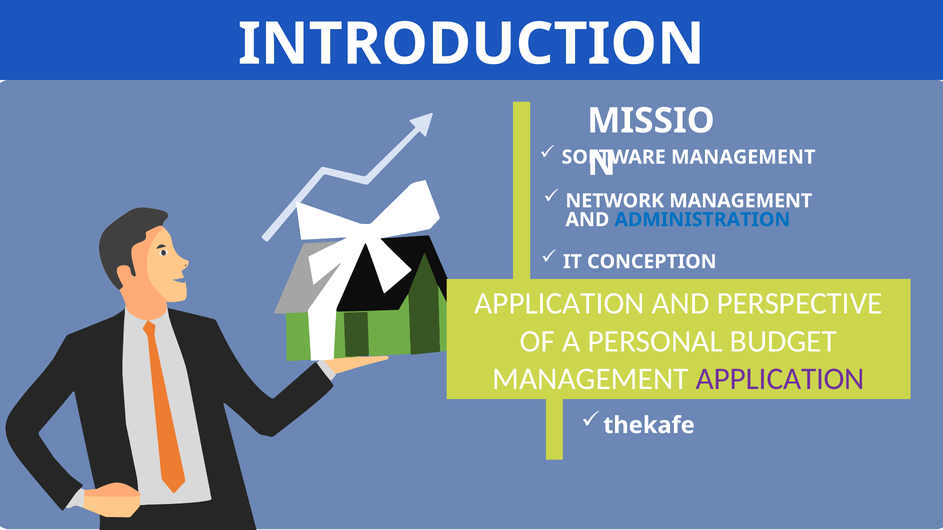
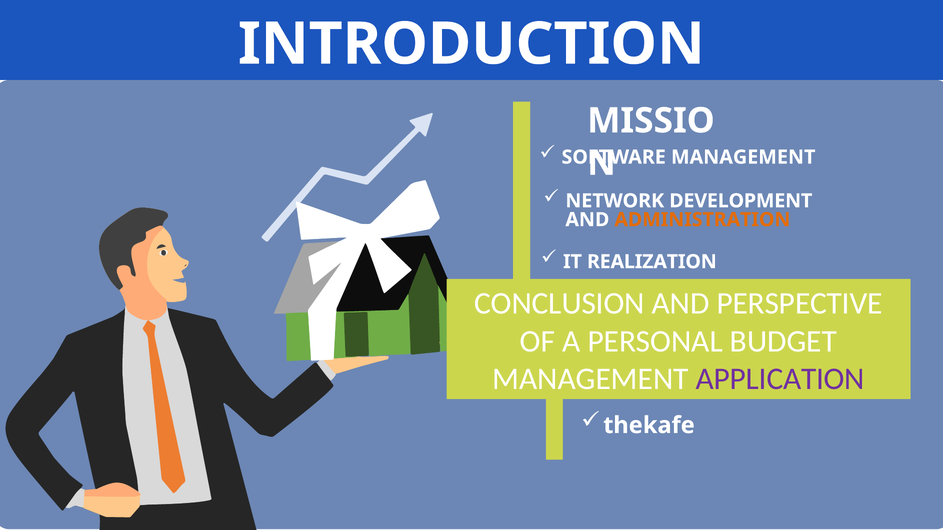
NETWORK MANAGEMENT: MANAGEMENT -> DEVELOPMENT
ADMINISTRATION colour: blue -> orange
CONCEPTION: CONCEPTION -> REALIZATION
APPLICATION at (559, 304): APPLICATION -> CONCLUSION
